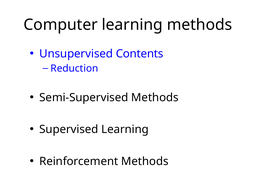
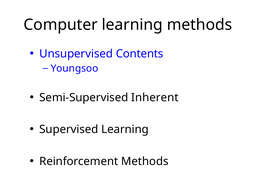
Reduction: Reduction -> Youngsoo
Semi-Supervised Methods: Methods -> Inherent
